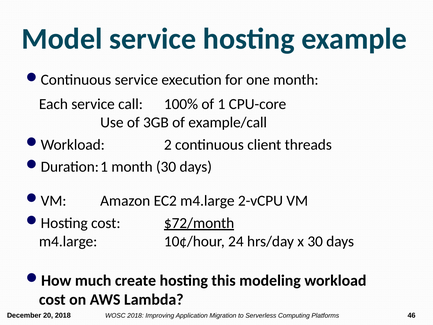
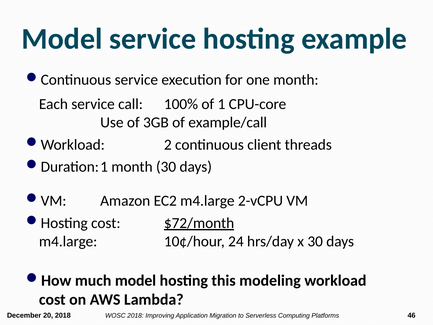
much create: create -> model
